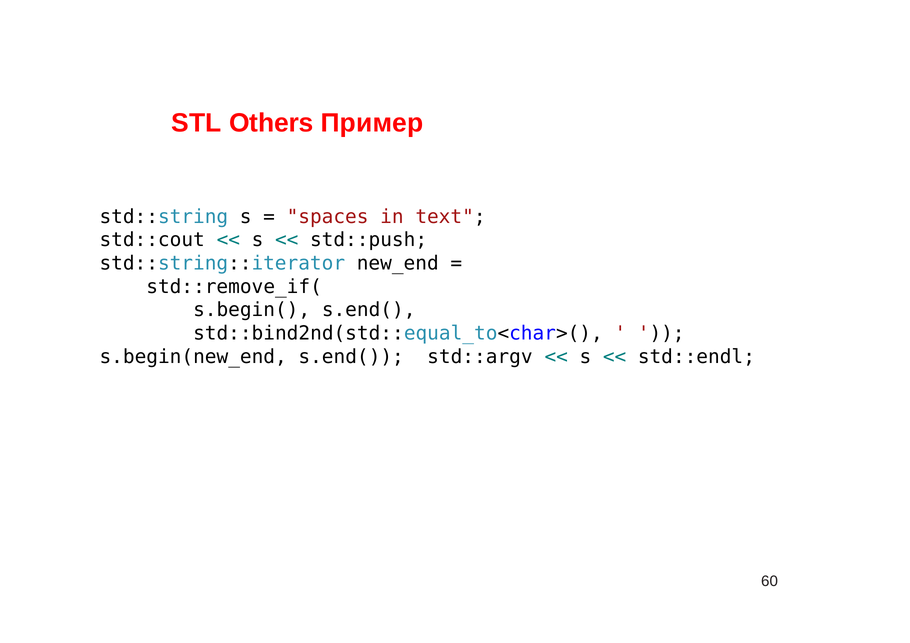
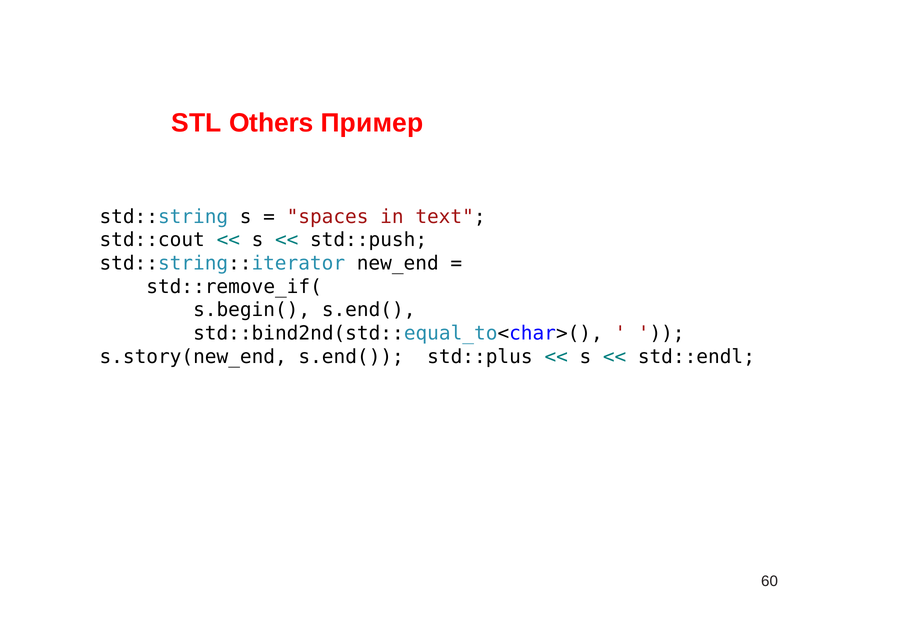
s.begin(new_end: s.begin(new_end -> s.story(new_end
std::argv: std::argv -> std::plus
